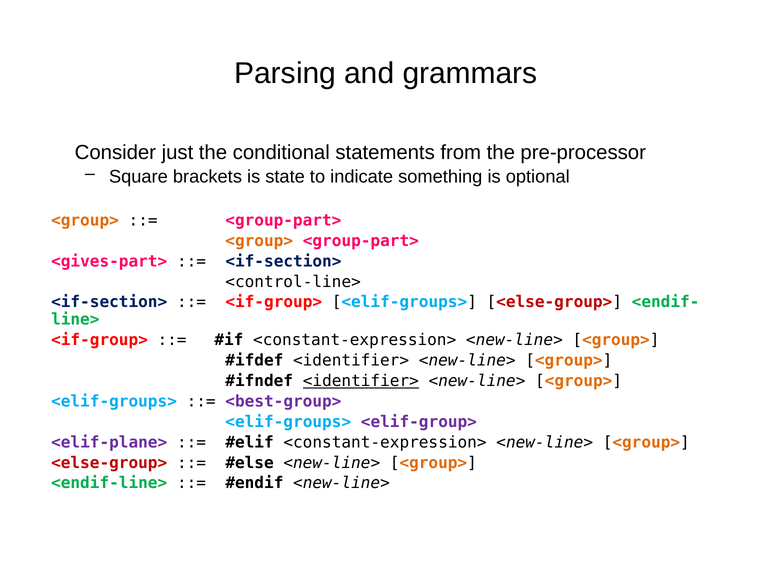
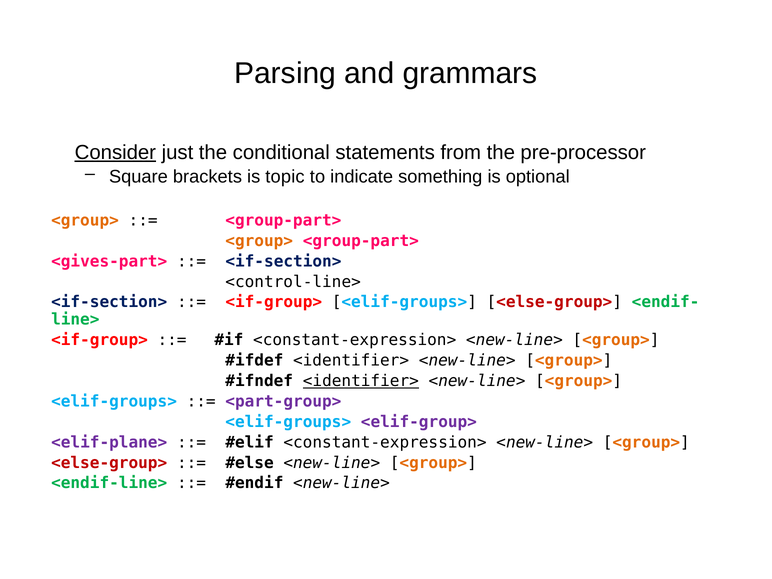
Consider underline: none -> present
state: state -> topic
<best-group>: <best-group> -> <part-group>
